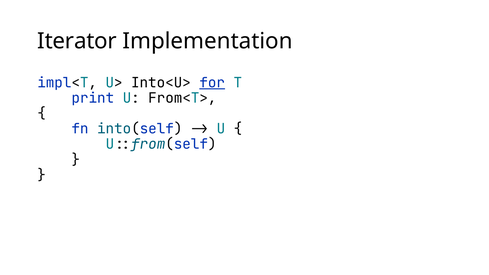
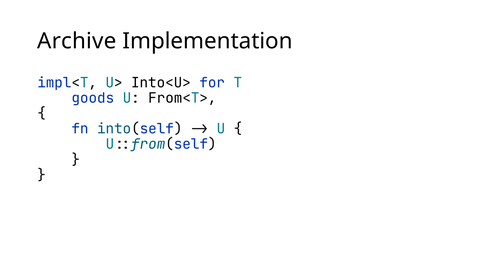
Iterator: Iterator -> Archive
for underline: present -> none
print: print -> goods
